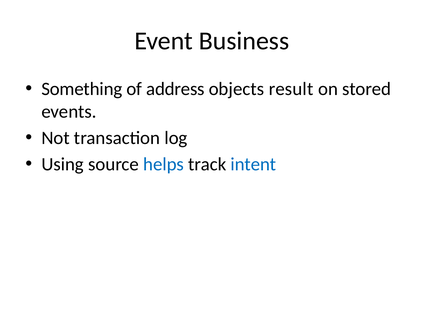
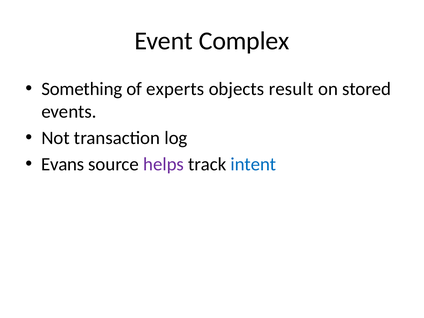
Business: Business -> Complex
address: address -> experts
Using: Using -> Evans
helps colour: blue -> purple
